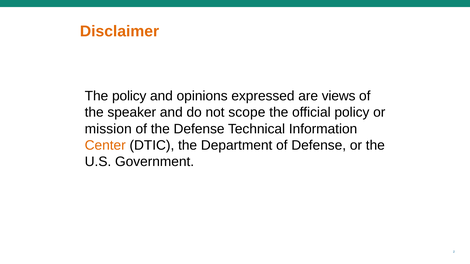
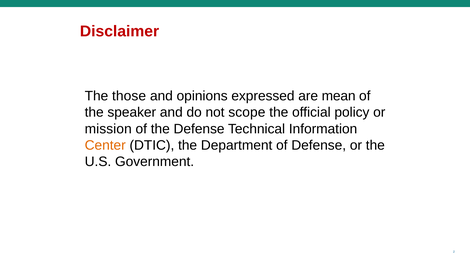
Disclaimer colour: orange -> red
The policy: policy -> those
views: views -> mean
